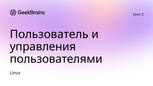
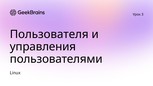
Пользователь: Пользователь -> Пользователя
